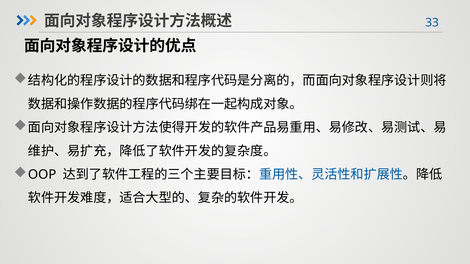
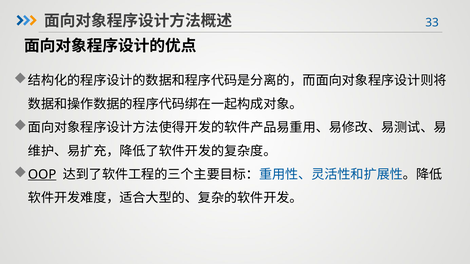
OOP underline: none -> present
